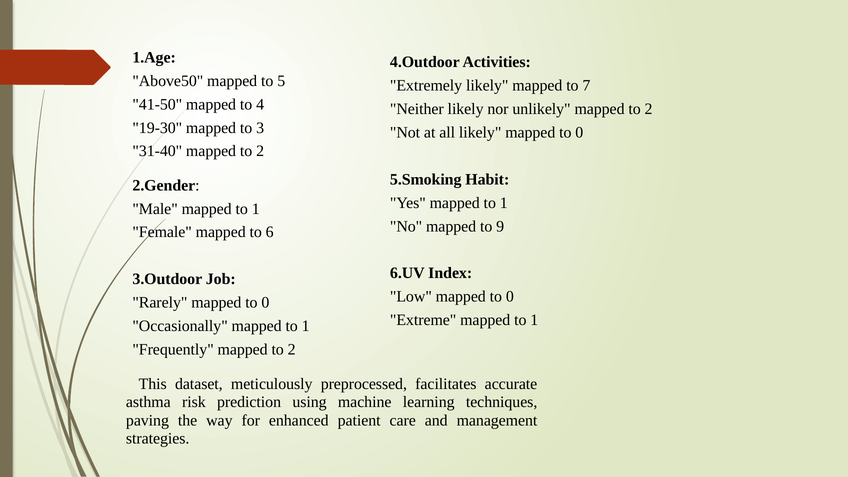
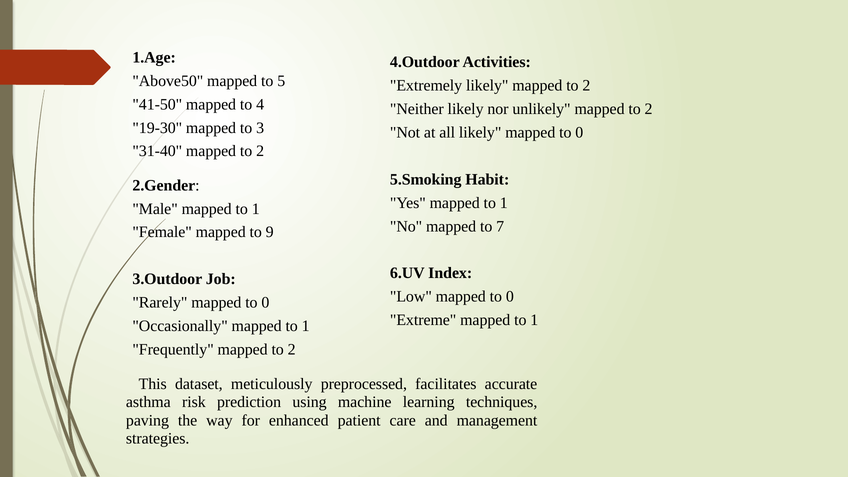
likely mapped to 7: 7 -> 2
9: 9 -> 7
6: 6 -> 9
